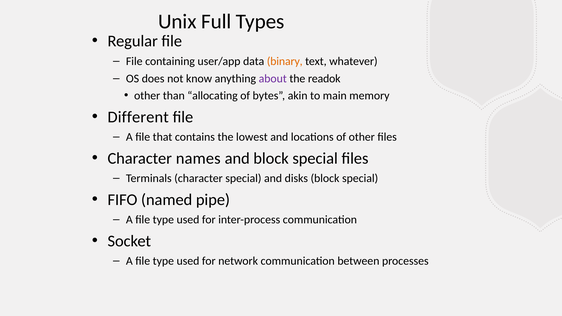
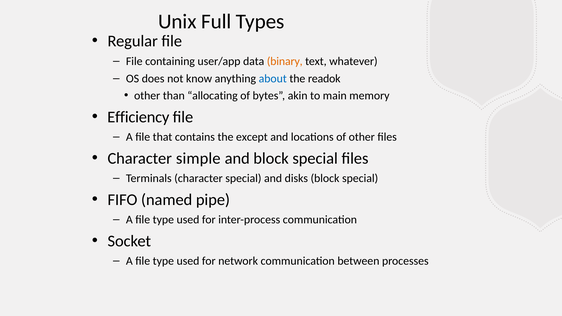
about colour: purple -> blue
Different: Different -> Efficiency
lowest: lowest -> except
names: names -> simple
